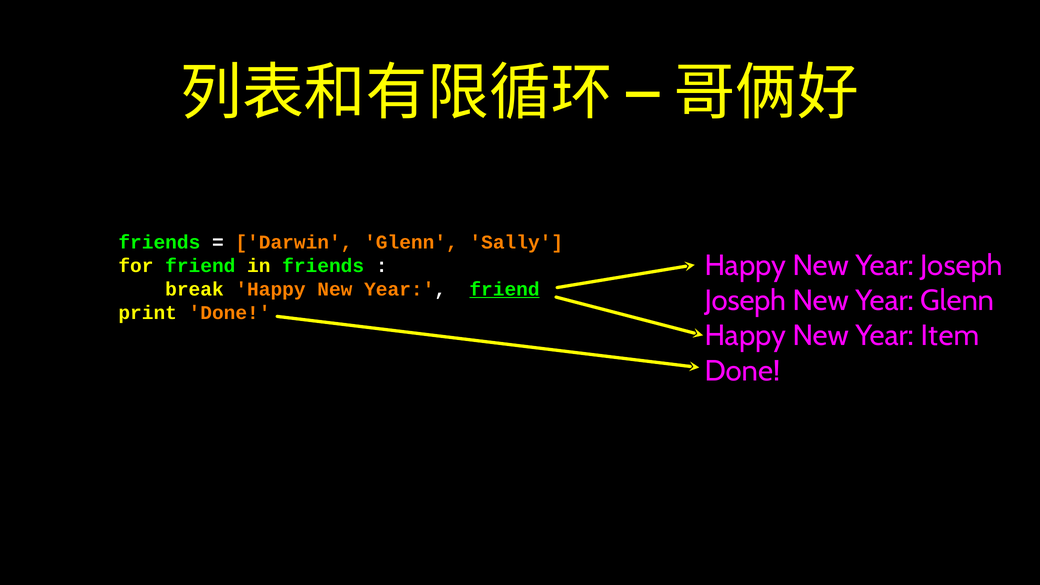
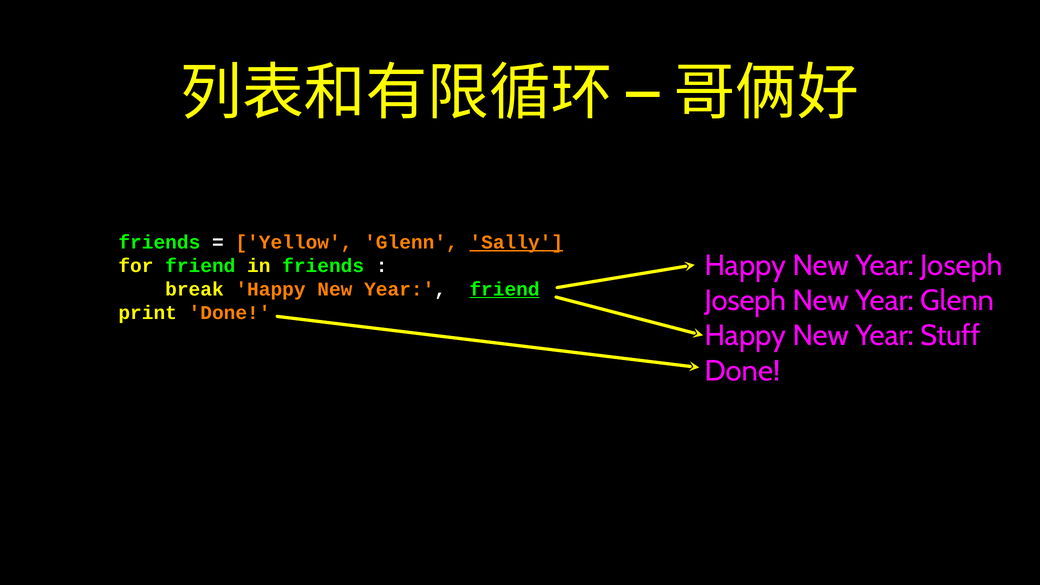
Darwin: Darwin -> Yellow
Sally underline: none -> present
Item: Item -> Stuff
